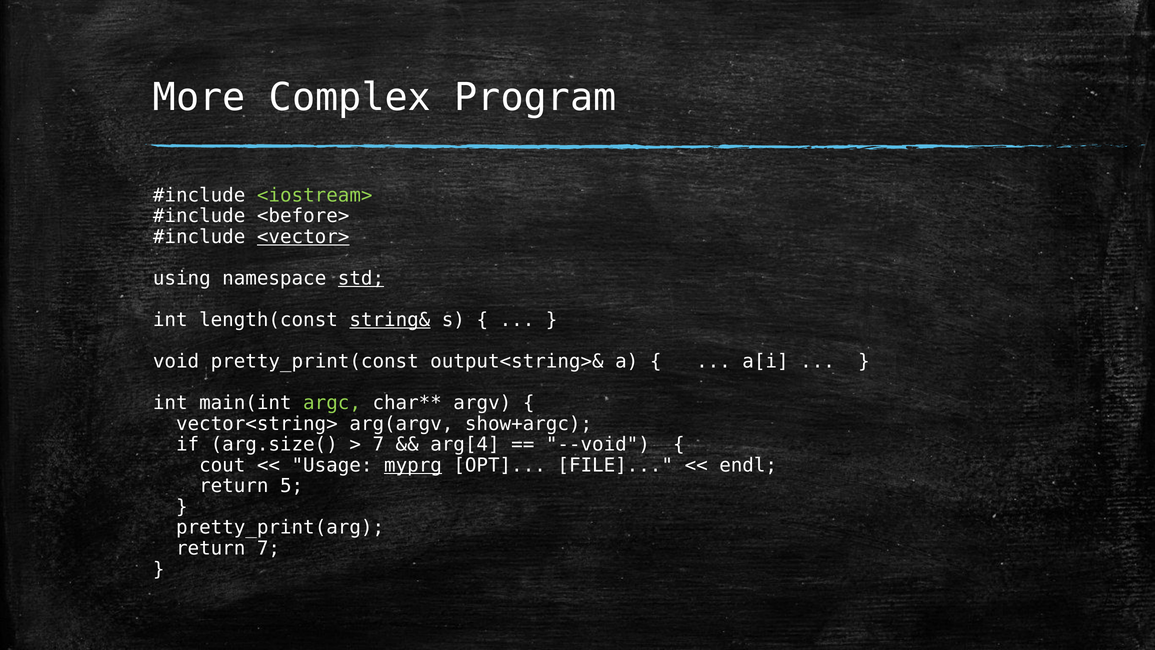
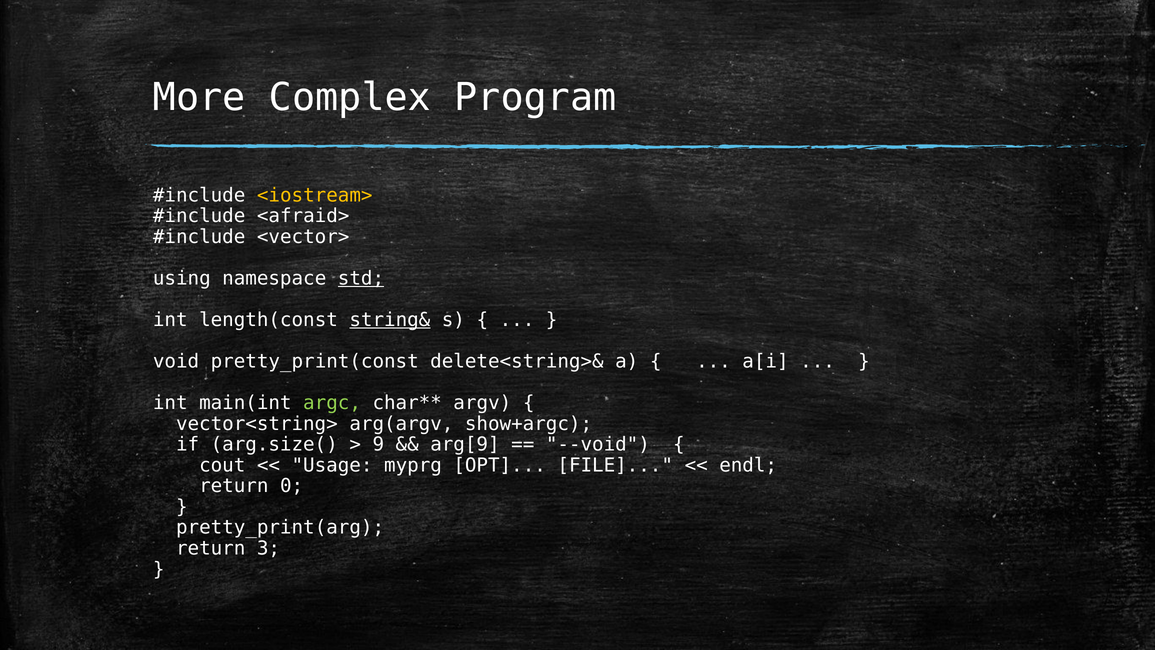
<iostream> colour: light green -> yellow
<before>: <before> -> <afraid>
<vector> underline: present -> none
output<string>&: output<string>& -> delete<string>&
7 at (378, 444): 7 -> 9
arg[4: arg[4 -> arg[9
myprg underline: present -> none
5: 5 -> 0
return 7: 7 -> 3
